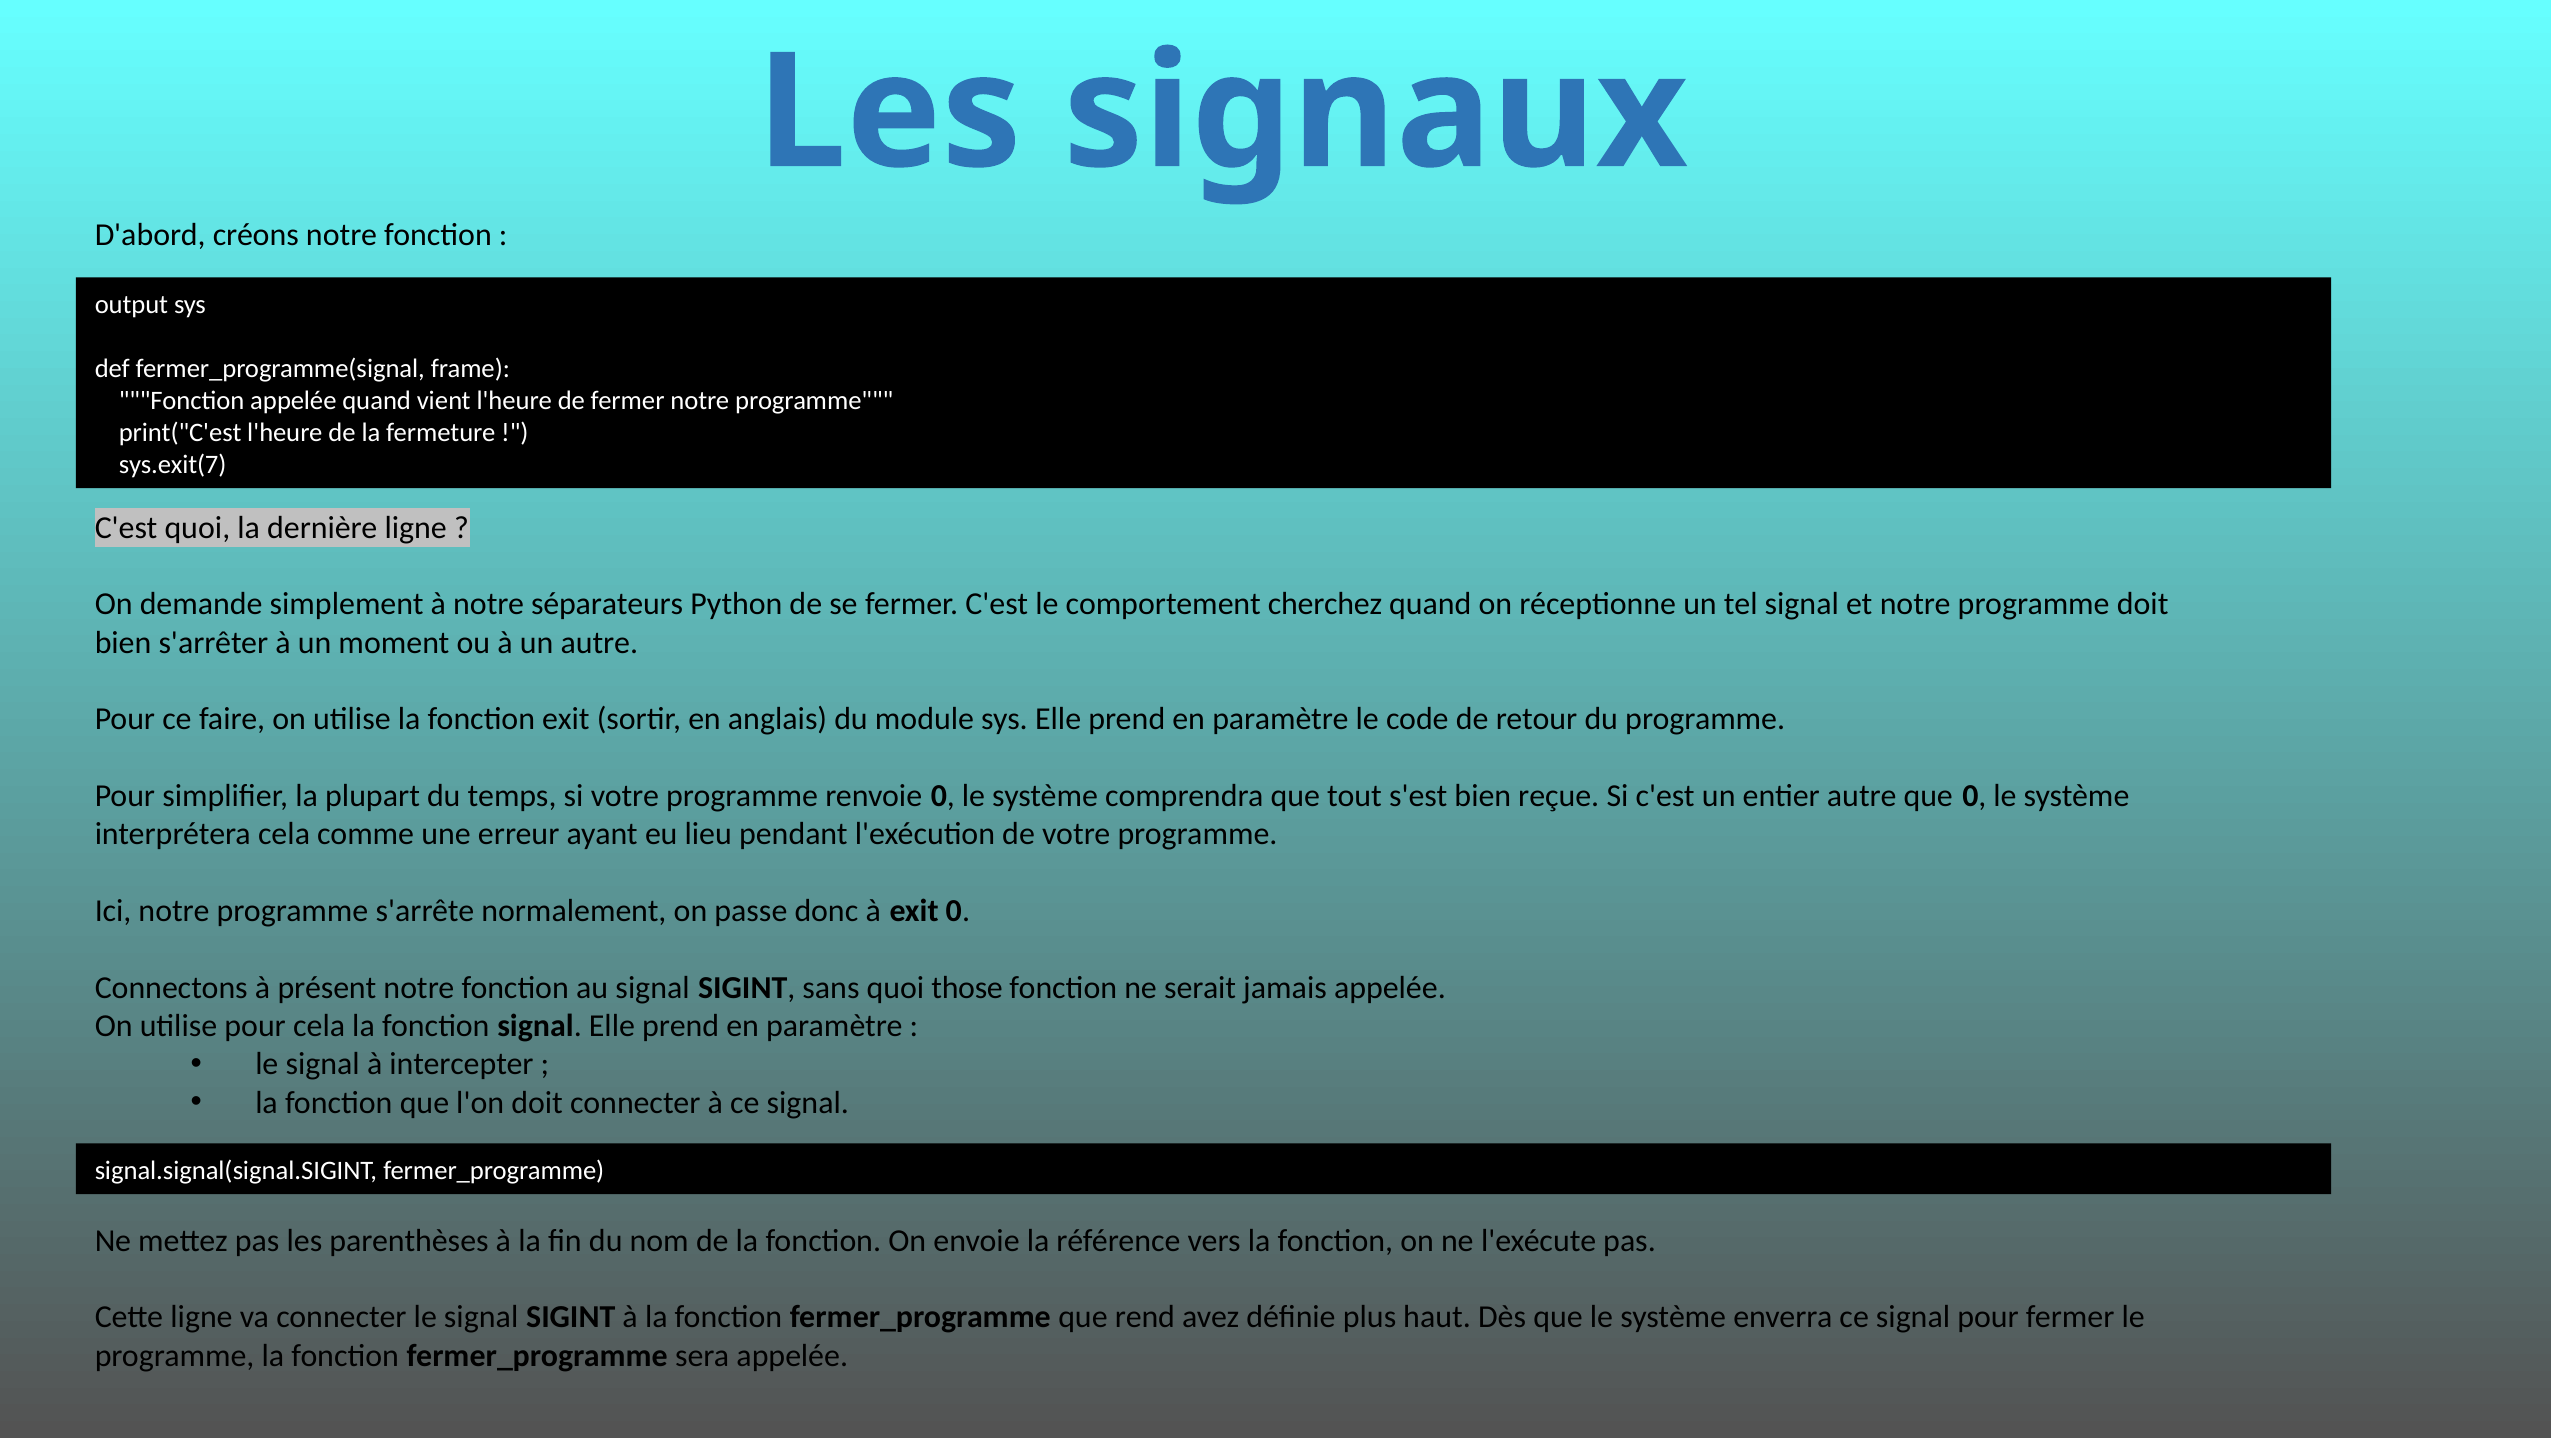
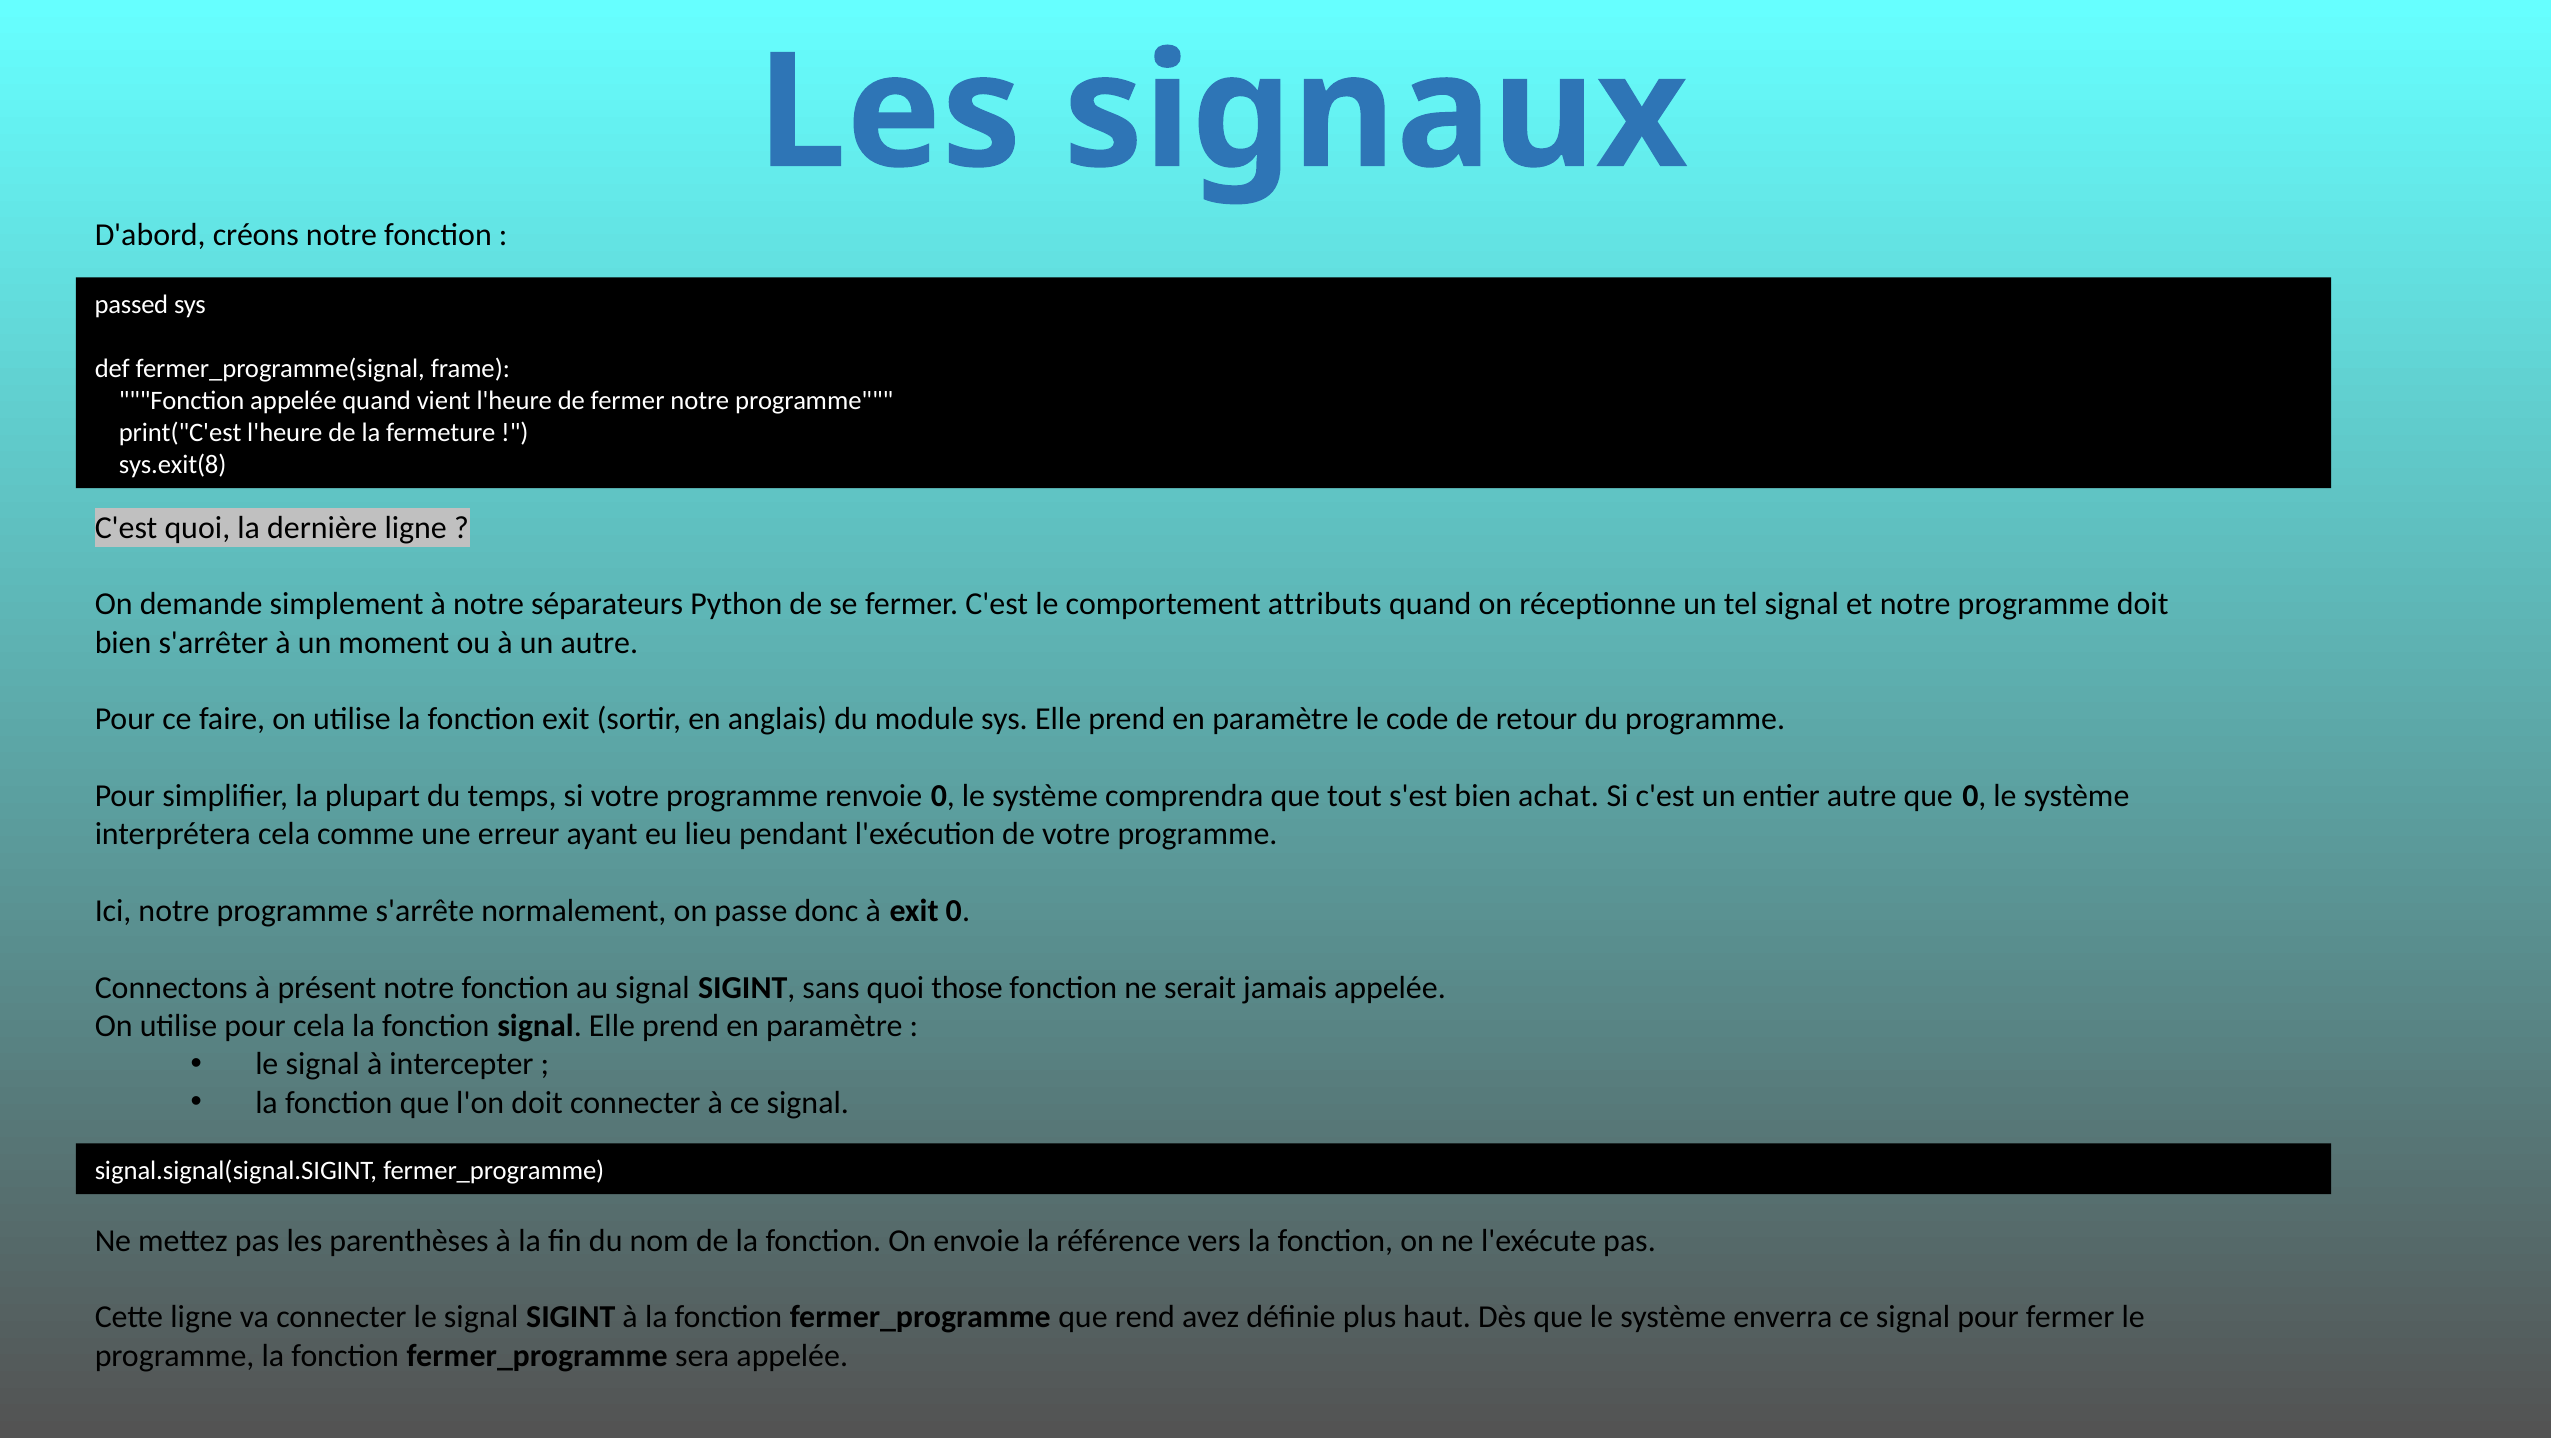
output: output -> passed
sys.exit(7: sys.exit(7 -> sys.exit(8
cherchez: cherchez -> attributs
reçue: reçue -> achat
